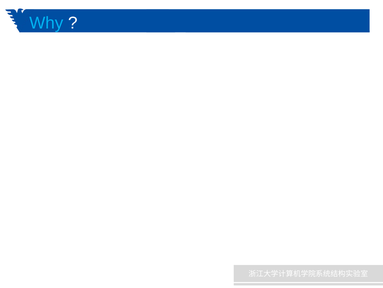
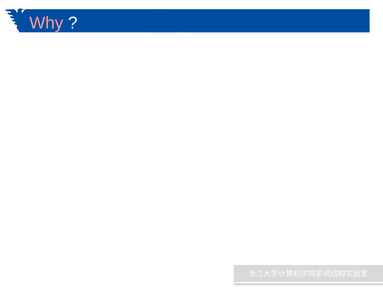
Why colour: light blue -> pink
